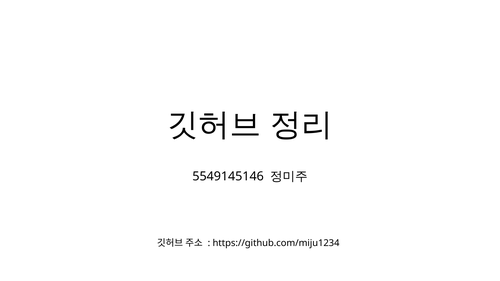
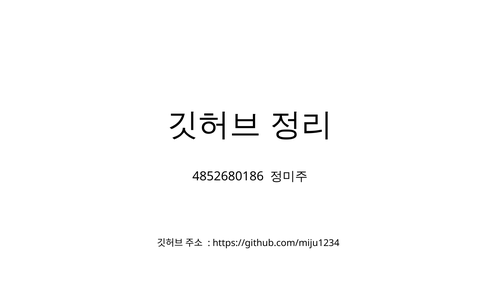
5549145146: 5549145146 -> 4852680186
